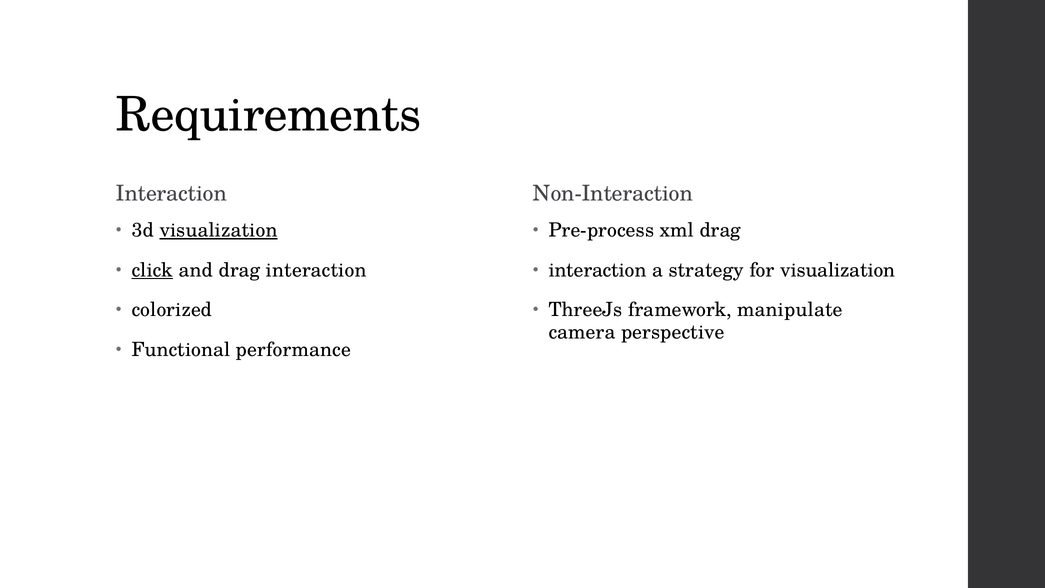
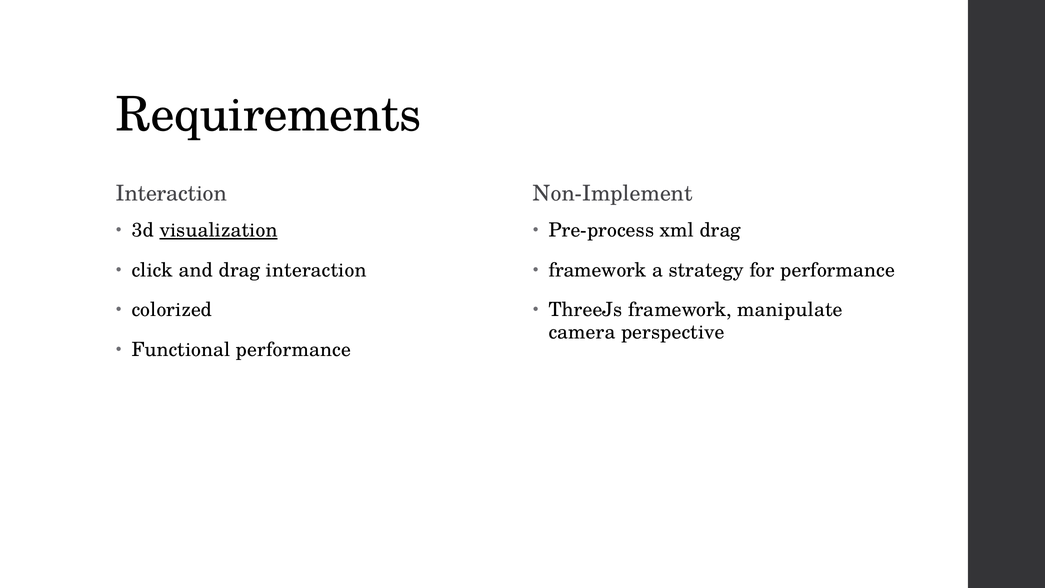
Non-Interaction: Non-Interaction -> Non-Implement
click underline: present -> none
interaction at (598, 270): interaction -> framework
for visualization: visualization -> performance
